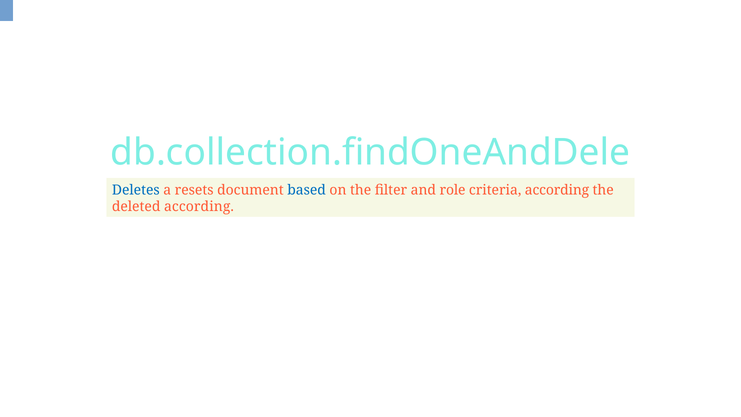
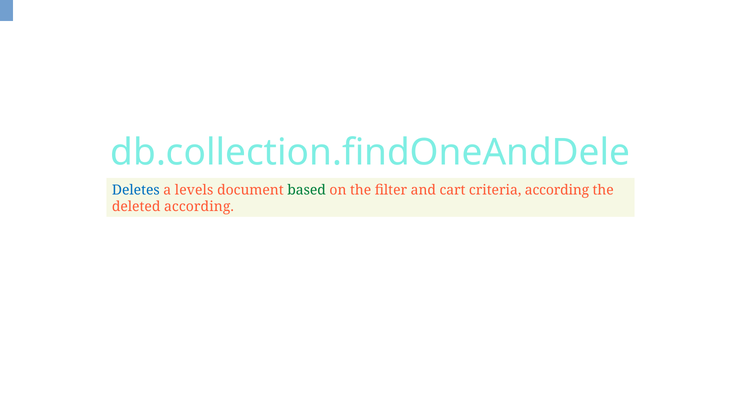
resets: resets -> levels
based colour: blue -> green
role: role -> cart
